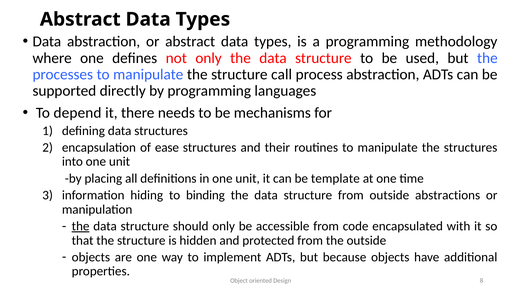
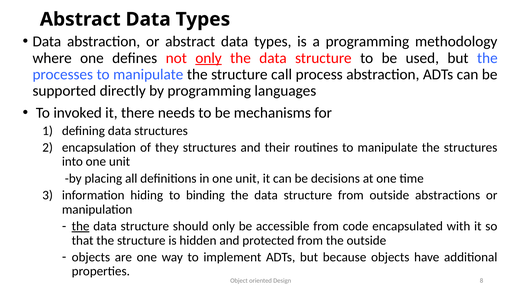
only at (209, 58) underline: none -> present
depend: depend -> invoked
ease: ease -> they
template: template -> decisions
